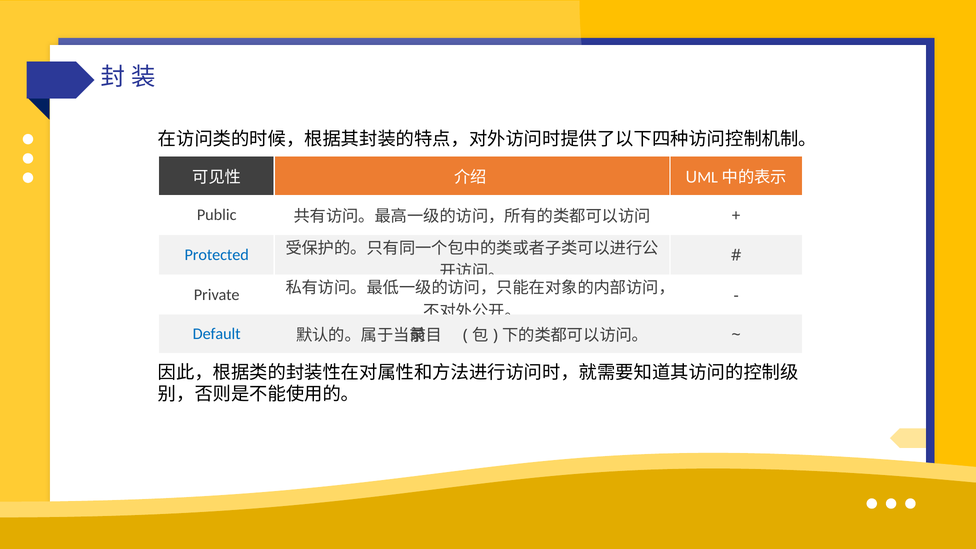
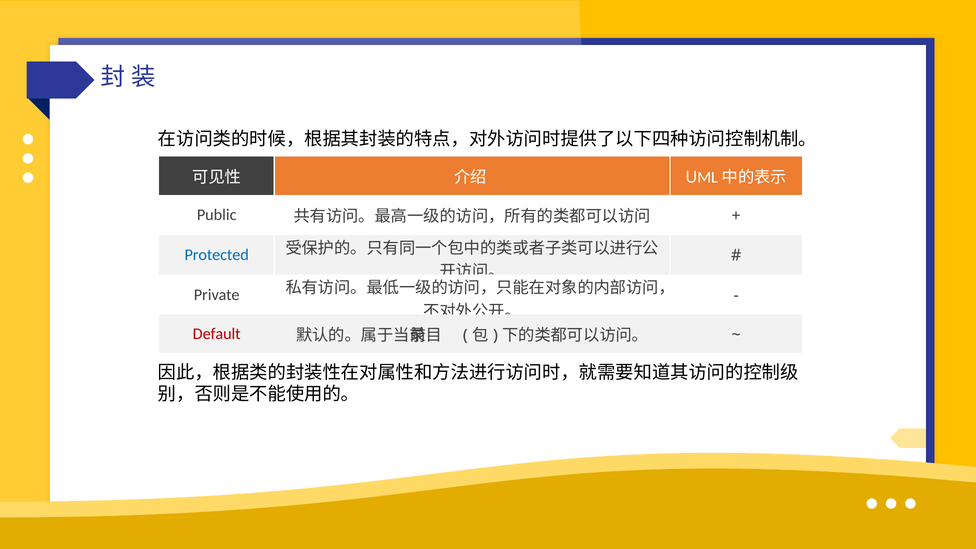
Default colour: blue -> red
